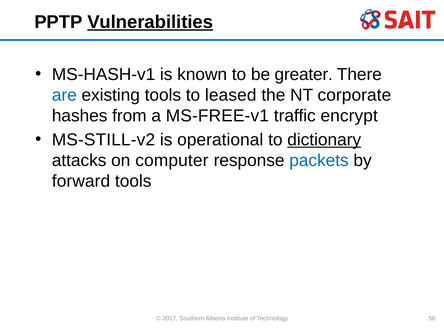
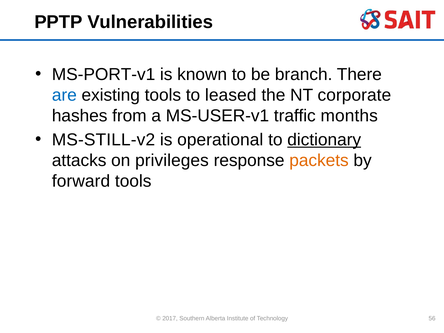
Vulnerabilities underline: present -> none
MS-HASH-v1: MS-HASH-v1 -> MS-PORT-v1
greater: greater -> branch
MS-FREE-v1: MS-FREE-v1 -> MS-USER-v1
encrypt: encrypt -> months
computer: computer -> privileges
packets colour: blue -> orange
